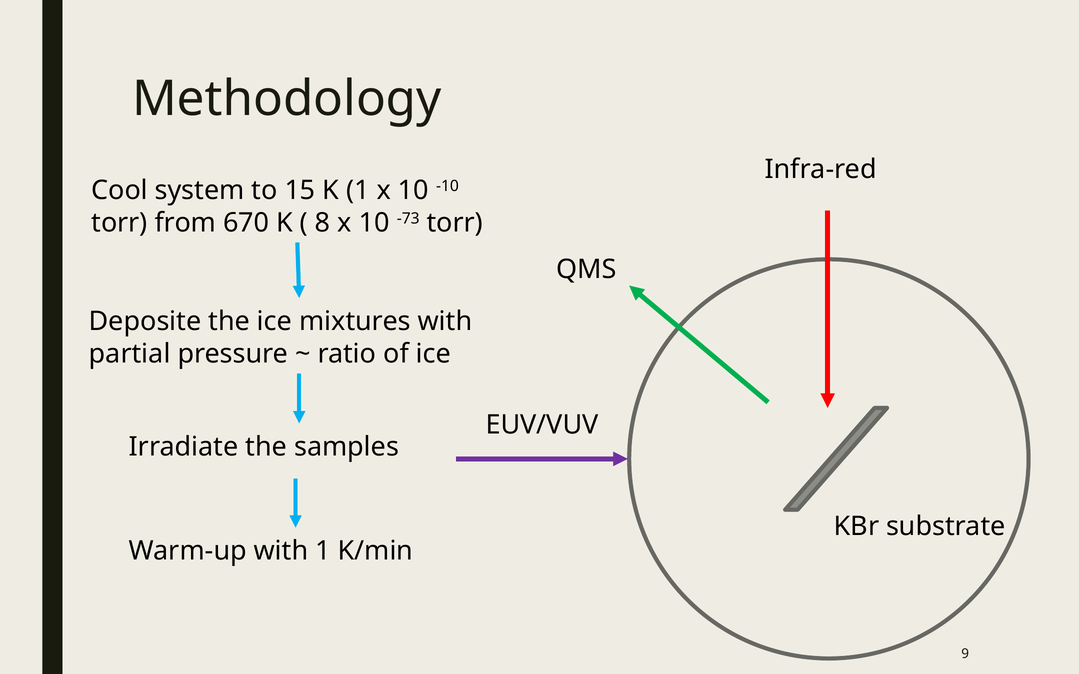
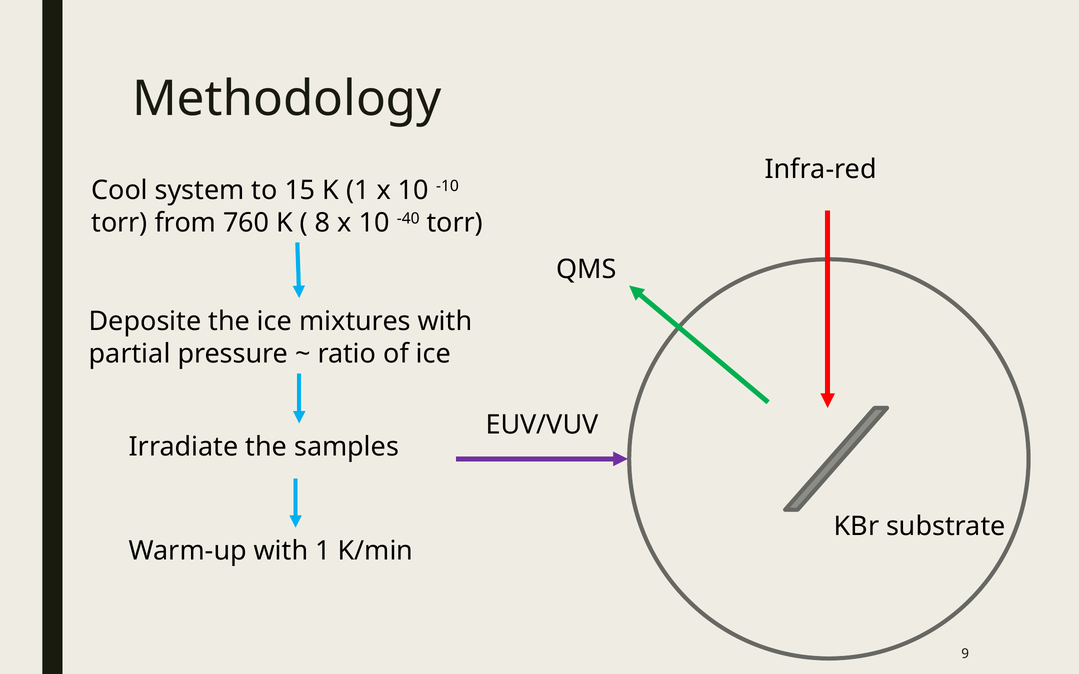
670: 670 -> 760
-73: -73 -> -40
